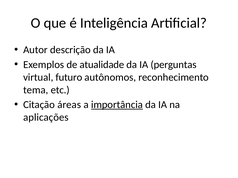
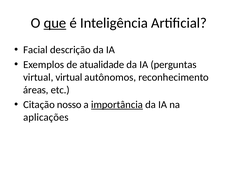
que underline: none -> present
Autor: Autor -> Facial
virtual futuro: futuro -> virtual
tema: tema -> áreas
áreas: áreas -> nosso
